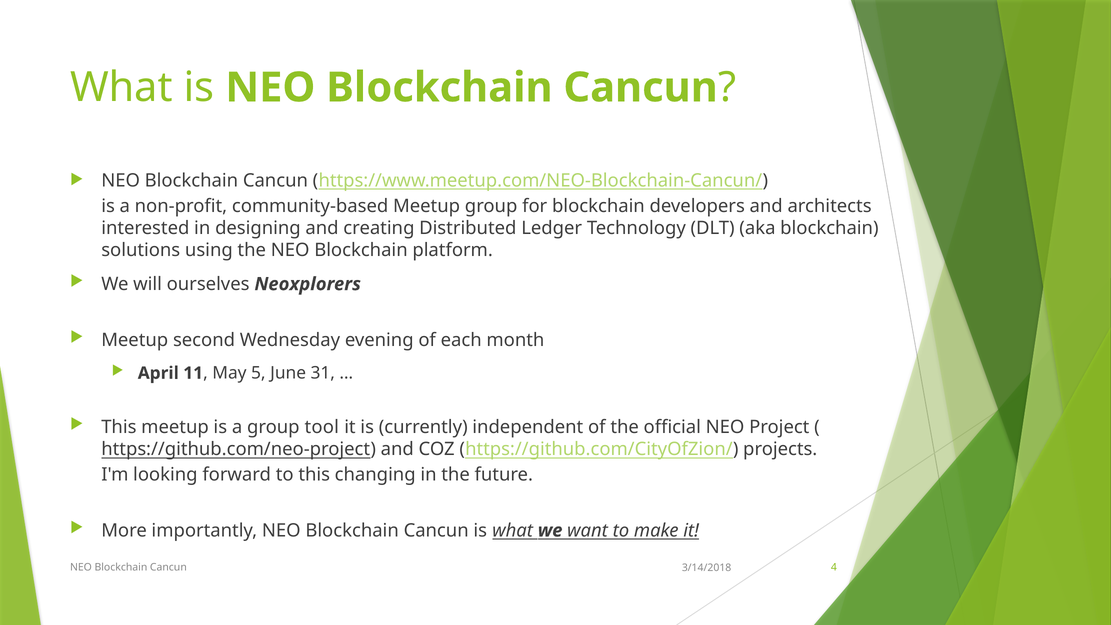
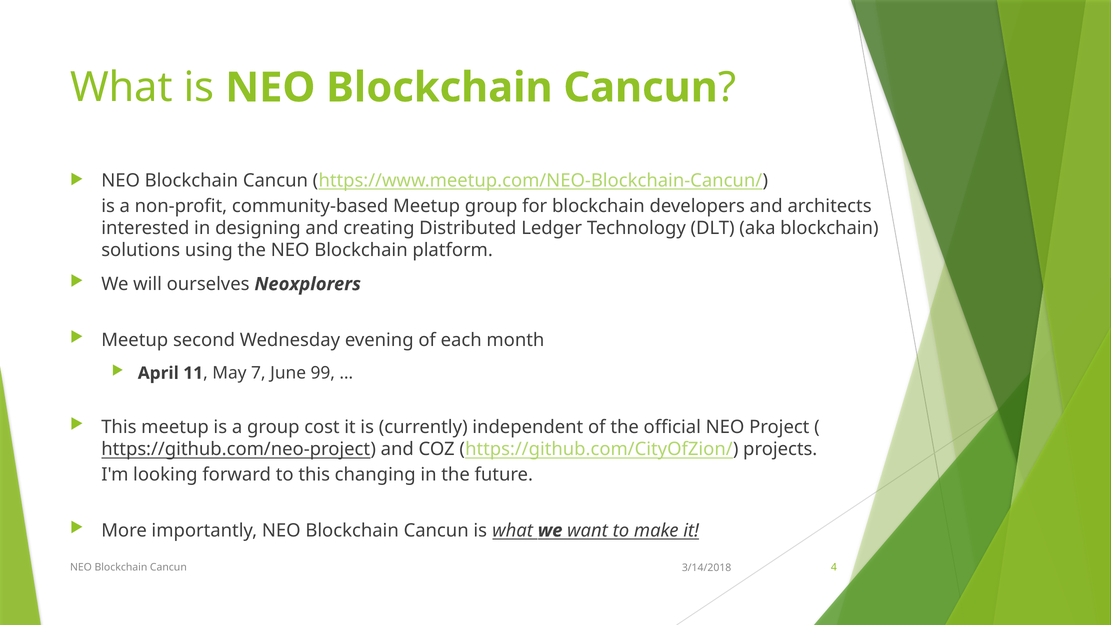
5: 5 -> 7
31: 31 -> 99
tool: tool -> cost
